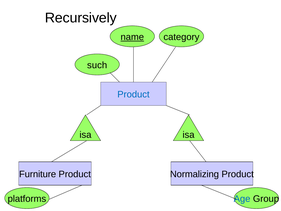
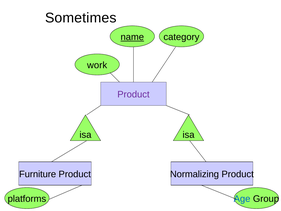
Recursively: Recursively -> Sometimes
such: such -> work
Product at (133, 94) colour: blue -> purple
